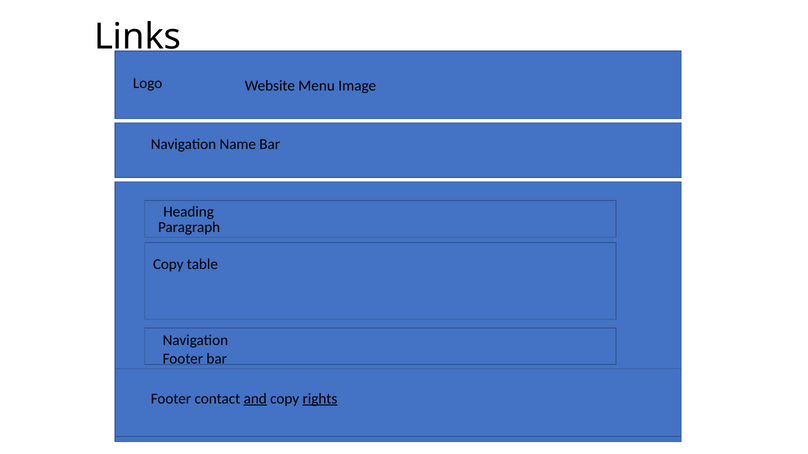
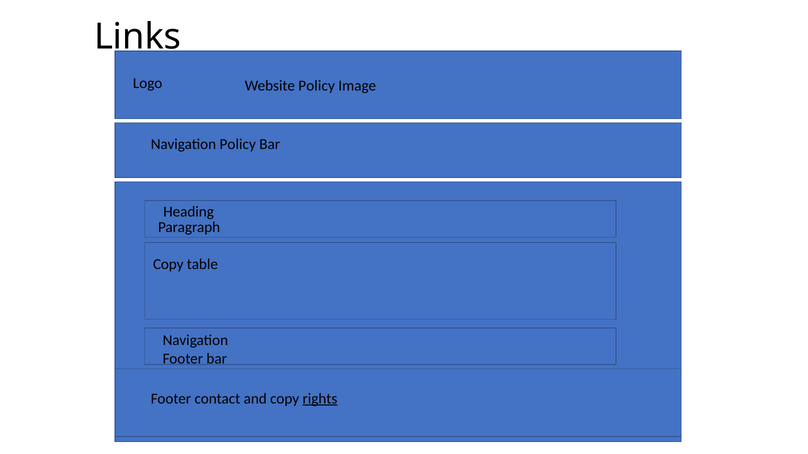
Website Menu: Menu -> Policy
Navigation Name: Name -> Policy
and underline: present -> none
